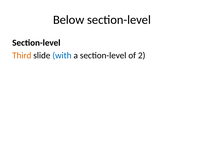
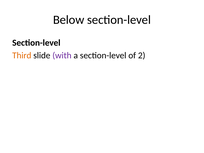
with colour: blue -> purple
